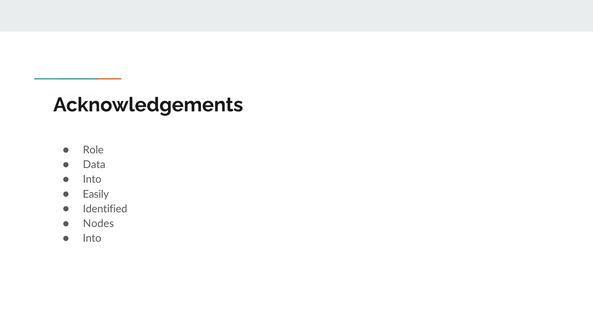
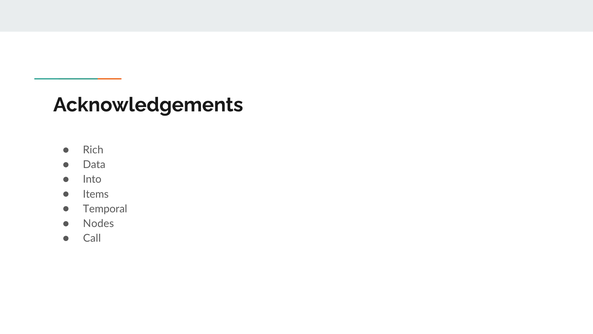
Role: Role -> Rich
Easily: Easily -> Items
Identified: Identified -> Temporal
Into at (92, 238): Into -> Call
